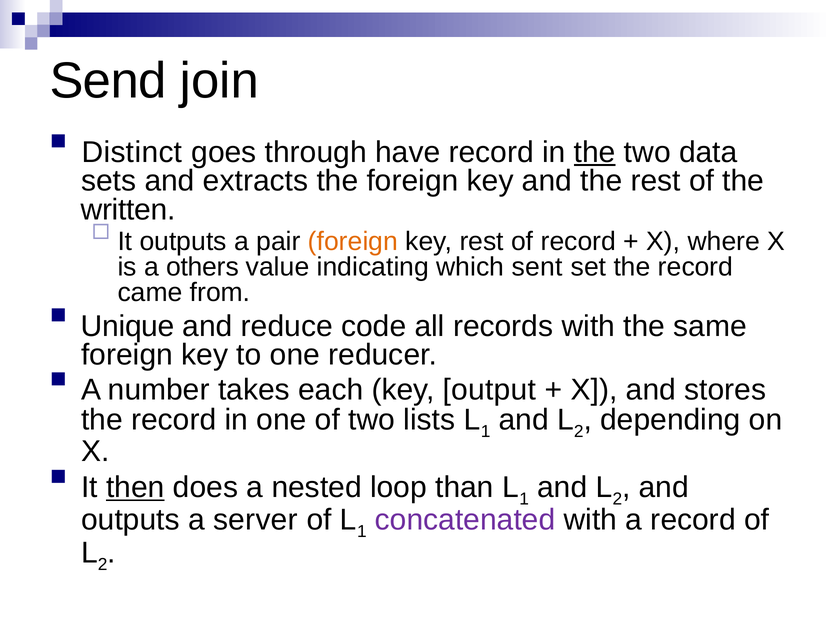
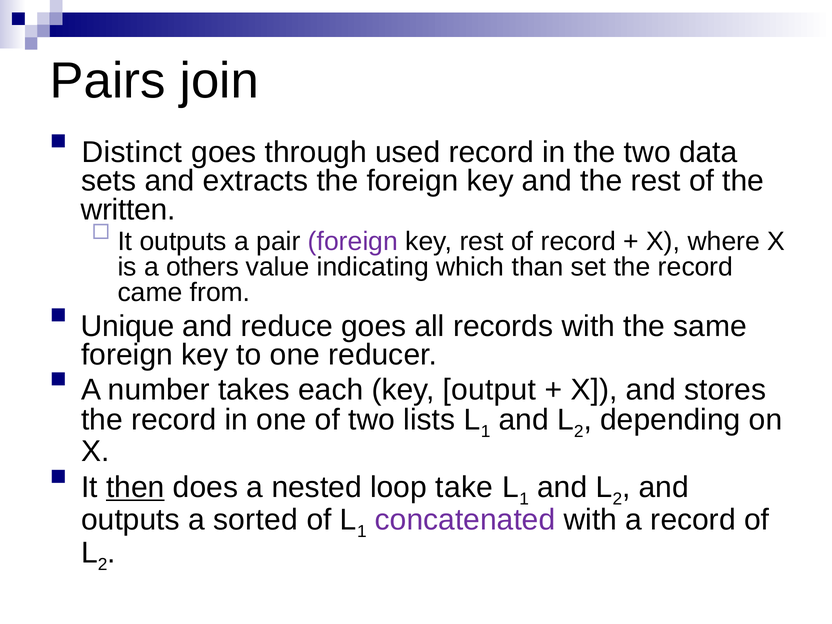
Send: Send -> Pairs
have: have -> used
the at (595, 152) underline: present -> none
foreign at (353, 242) colour: orange -> purple
sent: sent -> than
reduce code: code -> goes
than: than -> take
server: server -> sorted
